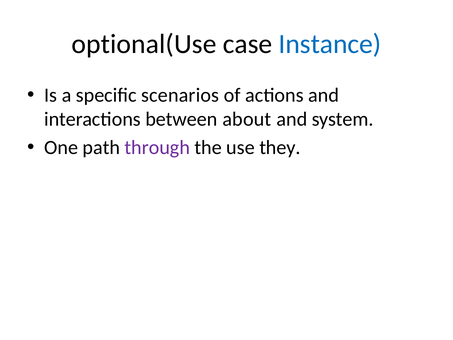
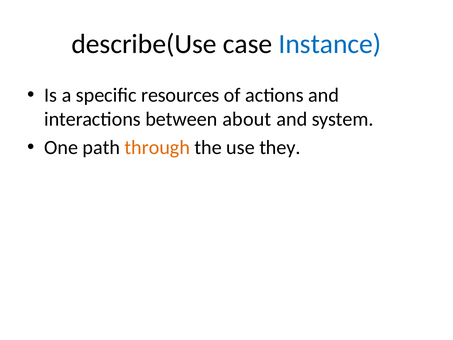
optional(Use: optional(Use -> describe(Use
scenarios: scenarios -> resources
through colour: purple -> orange
